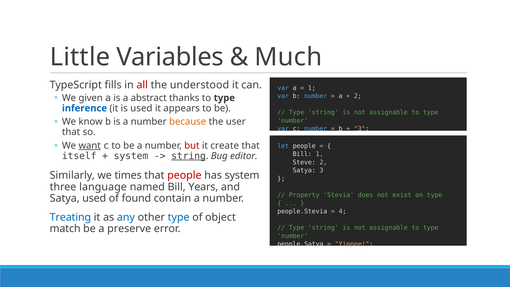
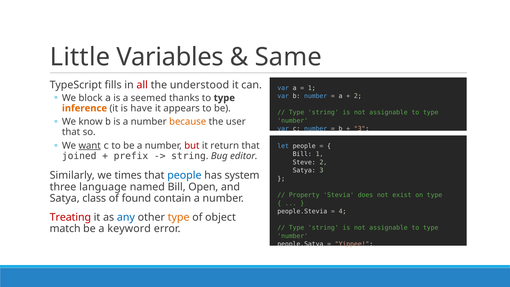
Much: Much -> Same
given: given -> block
abstract: abstract -> seemed
inference colour: blue -> orange
is used: used -> have
create: create -> return
itself: itself -> joined
system at (131, 156): system -> prefix
string at (189, 156) underline: present -> none
people at (184, 175) colour: red -> blue
Years: Years -> Open
Satya used: used -> class
Treating colour: blue -> red
type at (179, 217) colour: blue -> orange
preserve: preserve -> keyword
